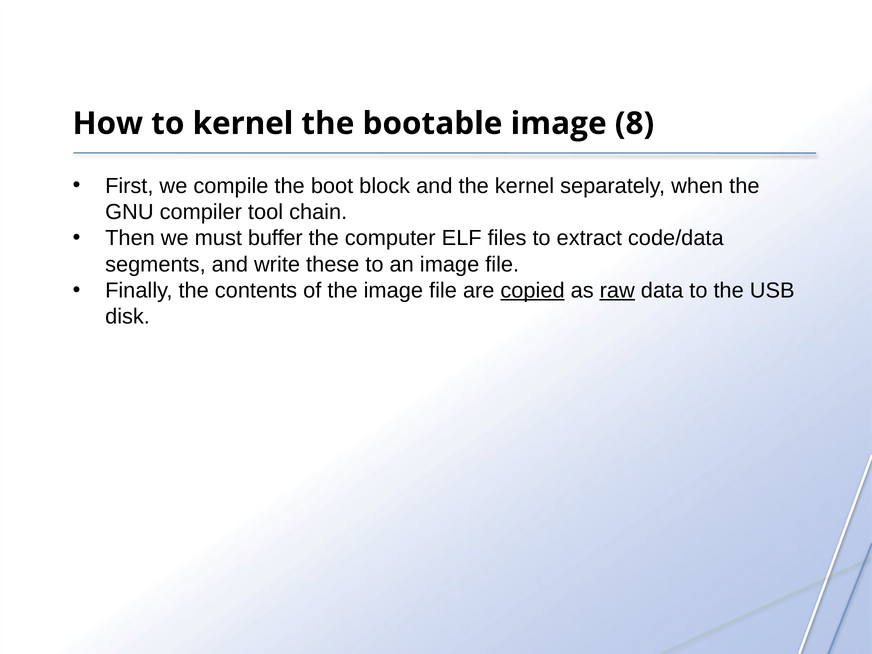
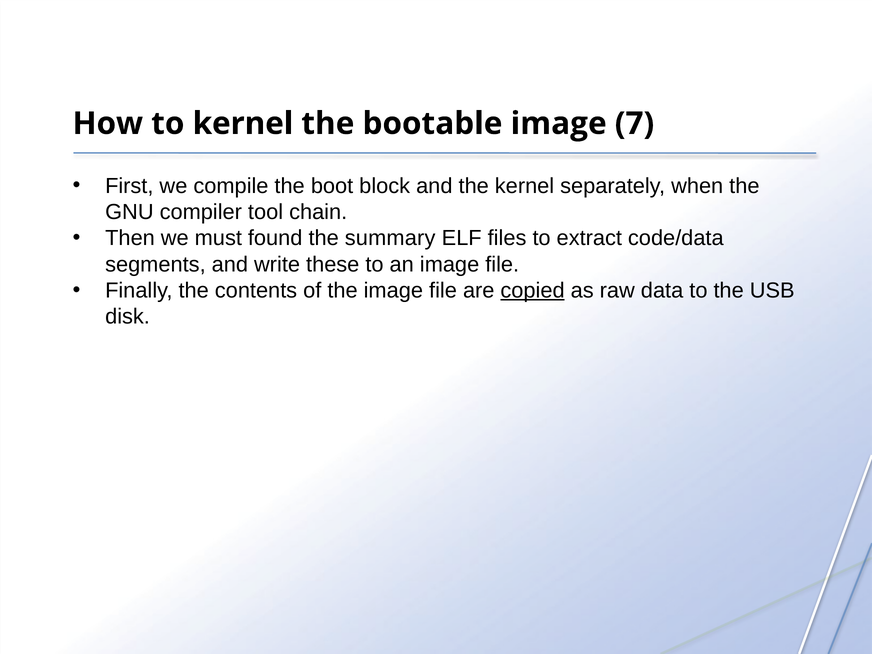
8: 8 -> 7
buffer: buffer -> found
computer: computer -> summary
raw underline: present -> none
